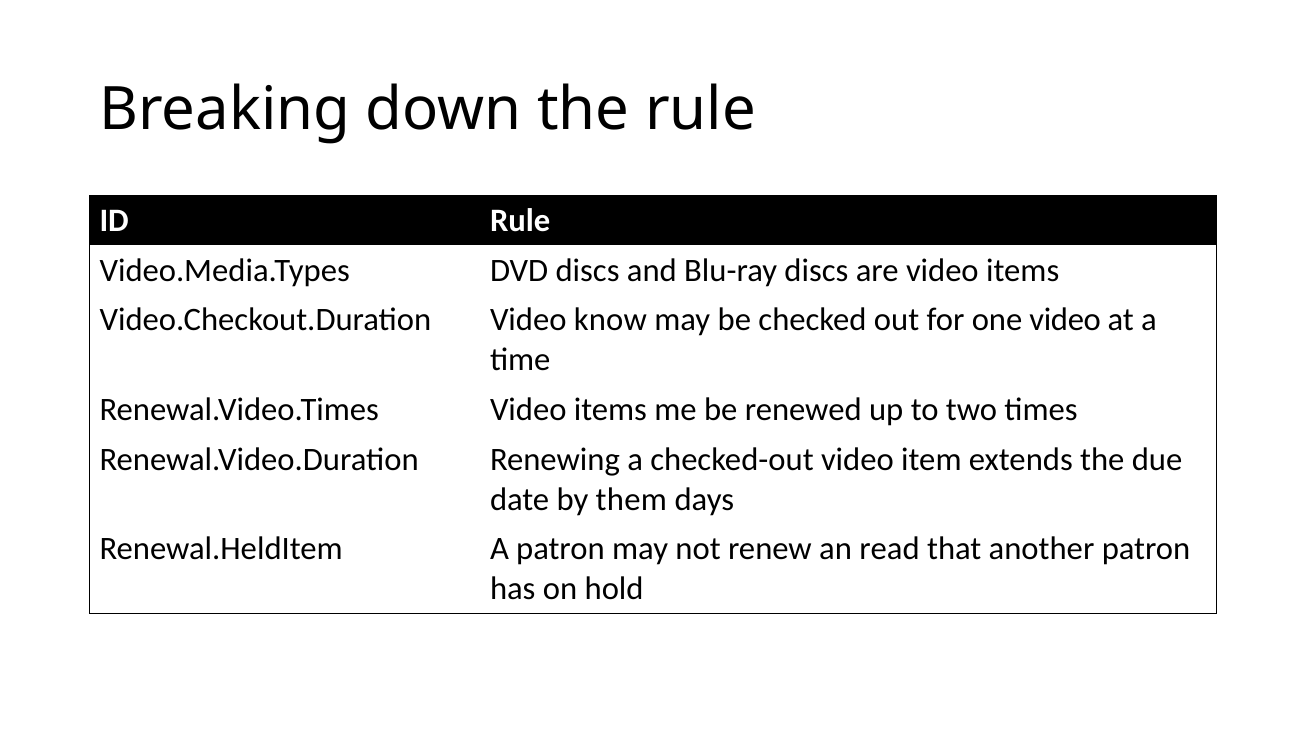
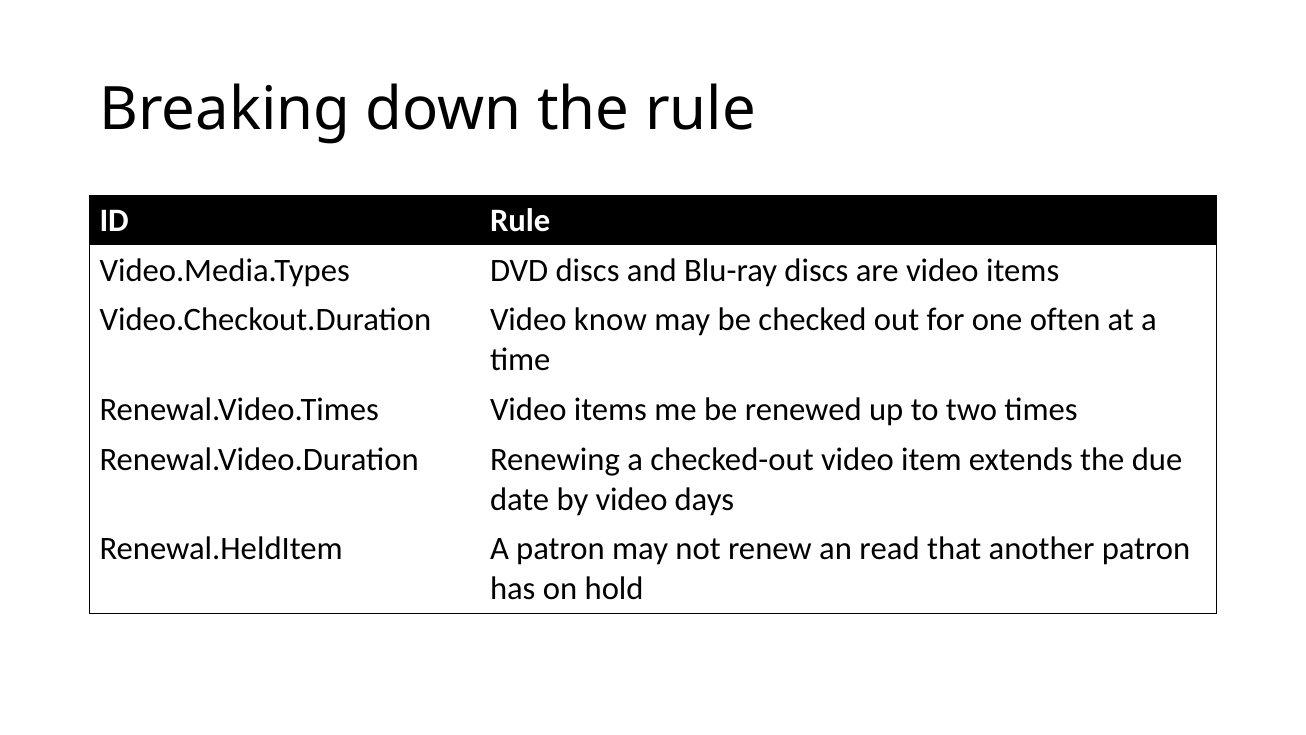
one video: video -> often
by them: them -> video
